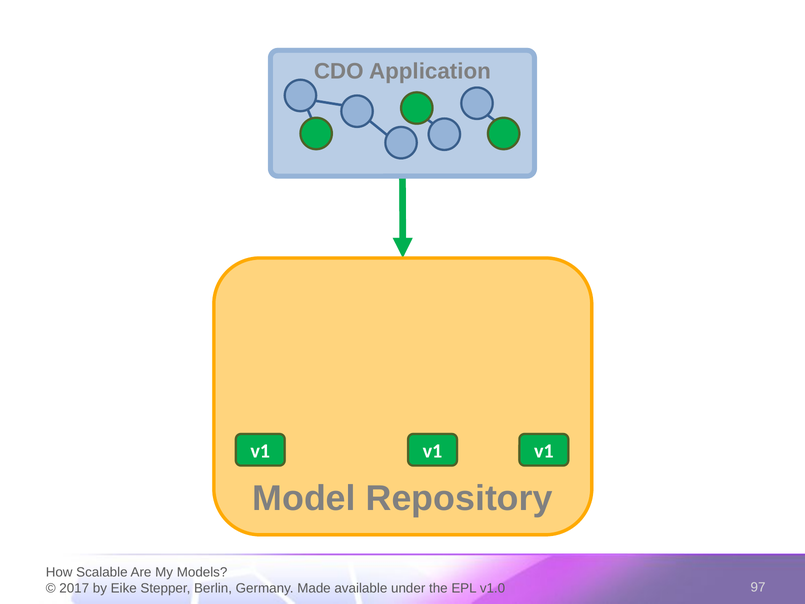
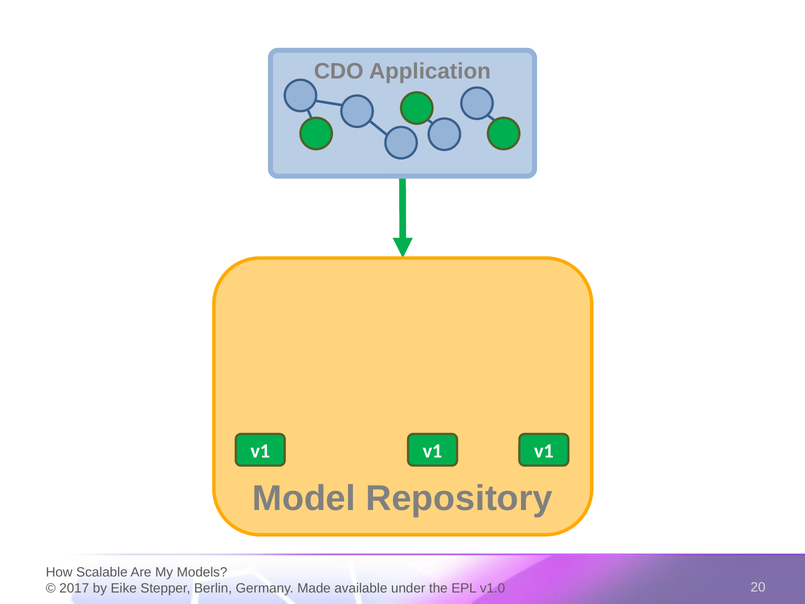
97: 97 -> 20
